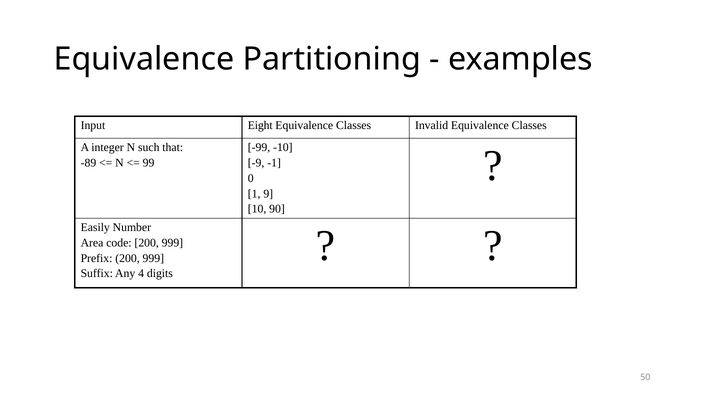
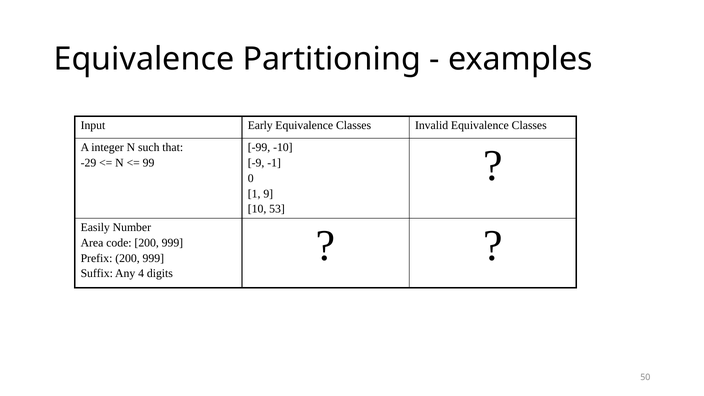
Eight: Eight -> Early
-89: -89 -> -29
90: 90 -> 53
